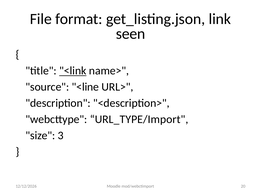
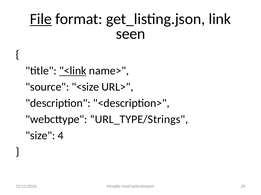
File underline: none -> present
<line: <line -> <size
URL_TYPE/Import: URL_TYPE/Import -> URL_TYPE/Strings
3: 3 -> 4
